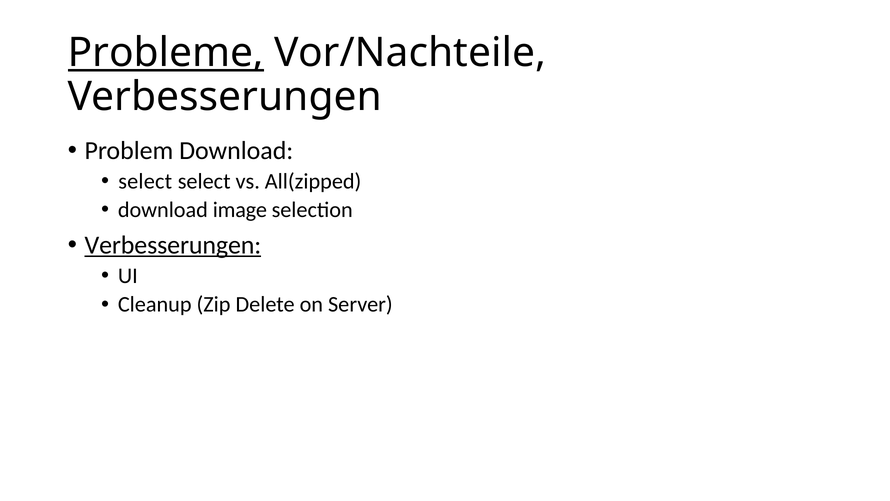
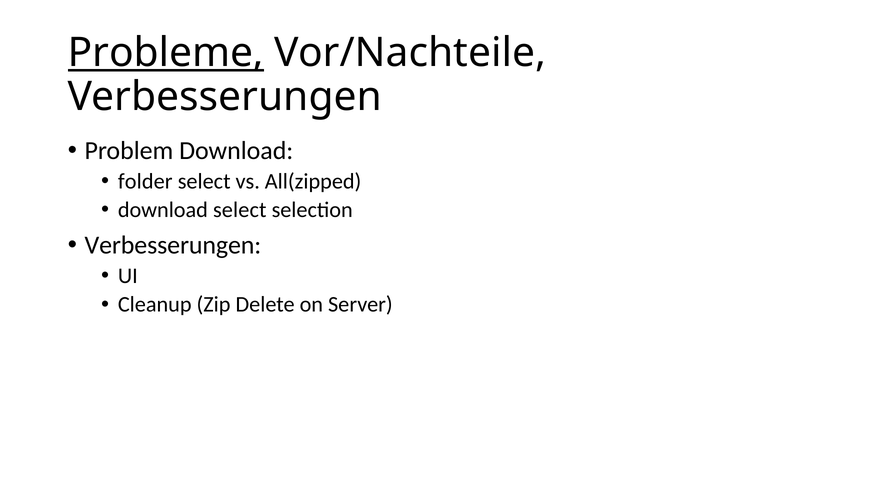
select at (145, 181): select -> folder
download image: image -> select
Verbesserungen at (173, 245) underline: present -> none
